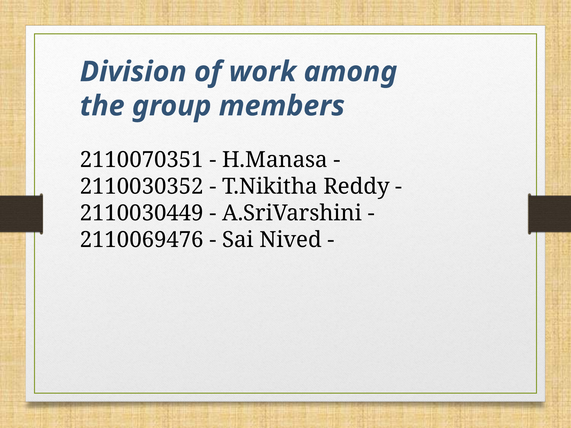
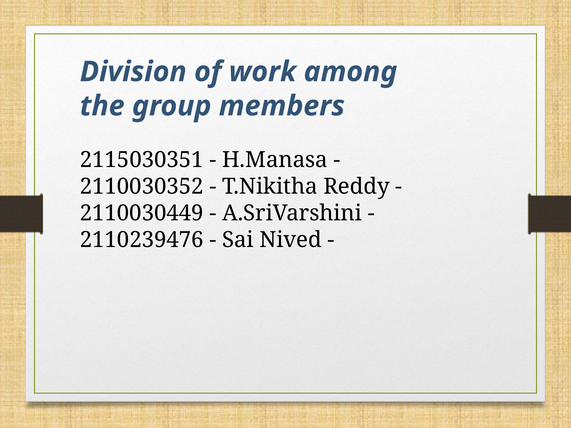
2110070351: 2110070351 -> 2115030351
2110069476: 2110069476 -> 2110239476
